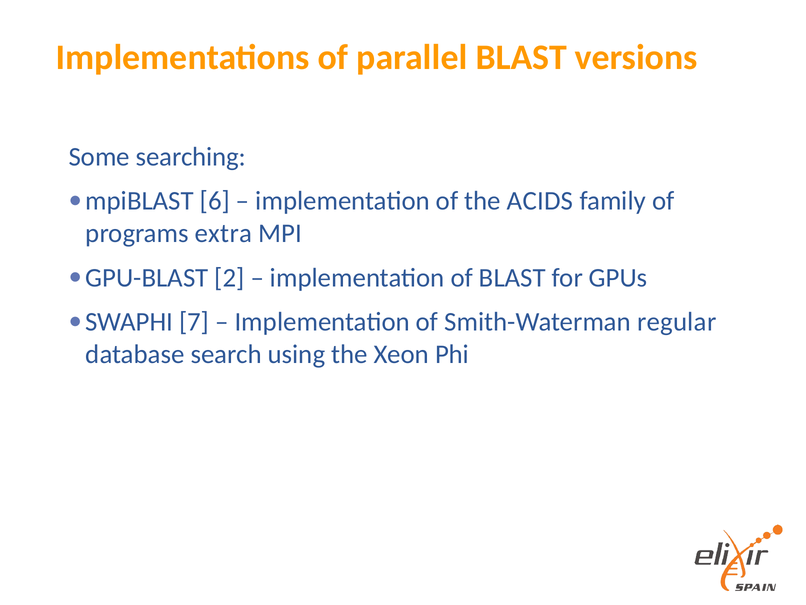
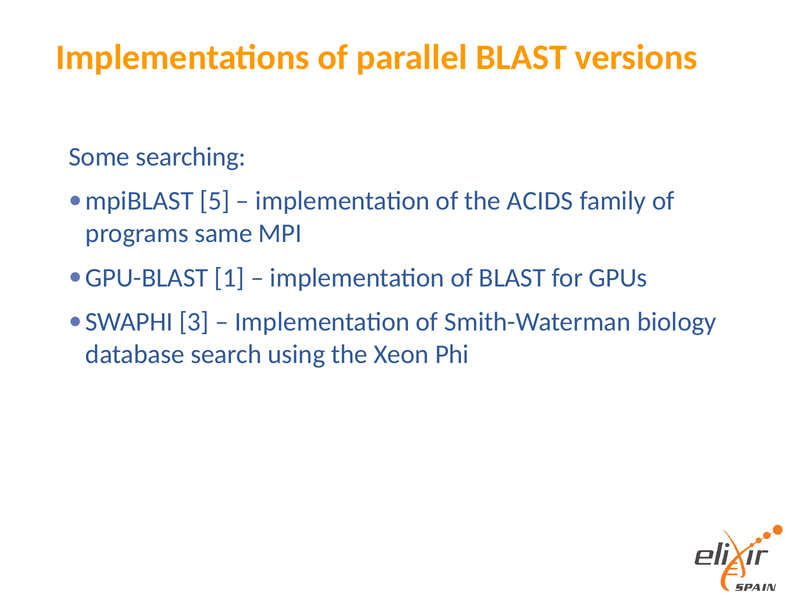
6: 6 -> 5
extra: extra -> same
2: 2 -> 1
7: 7 -> 3
regular: regular -> biology
